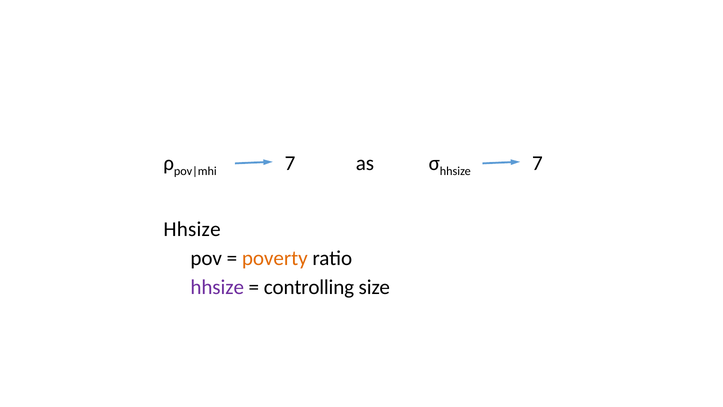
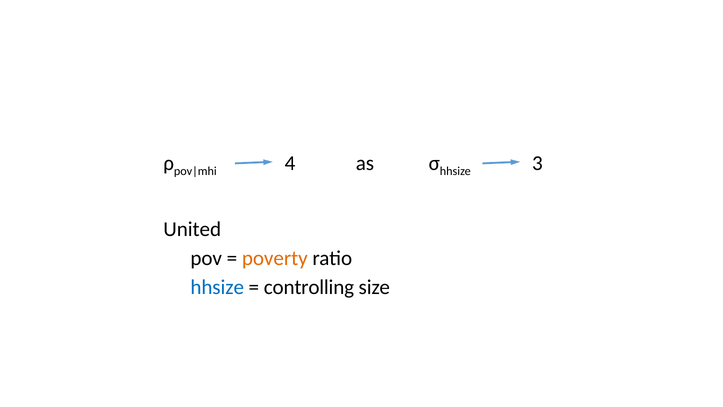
7 at (290, 163): 7 -> 4
hhsize 7: 7 -> 3
Hhsize at (192, 229): Hhsize -> United
hhsize at (217, 287) colour: purple -> blue
